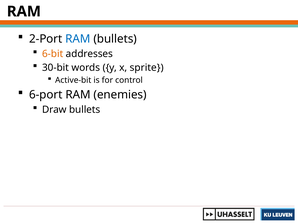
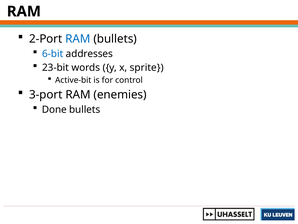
6-bit colour: orange -> blue
30-bit: 30-bit -> 23-bit
6-port: 6-port -> 3-port
Draw: Draw -> Done
